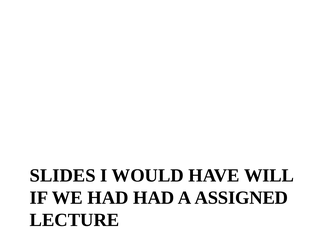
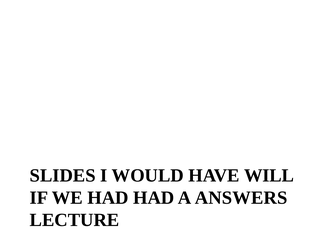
ASSIGNED: ASSIGNED -> ANSWERS
